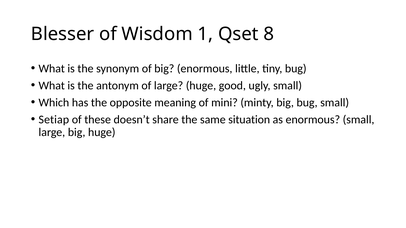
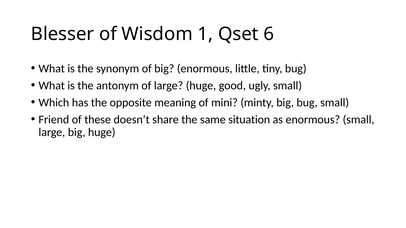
8: 8 -> 6
Setiap: Setiap -> Friend
